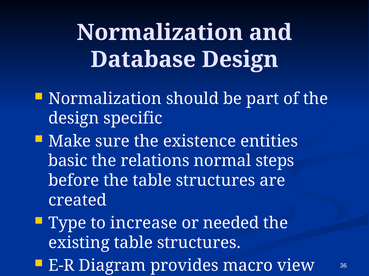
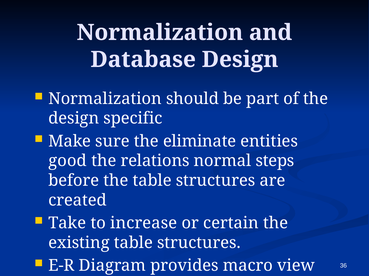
existence: existence -> eliminate
basic: basic -> good
Type: Type -> Take
needed: needed -> certain
